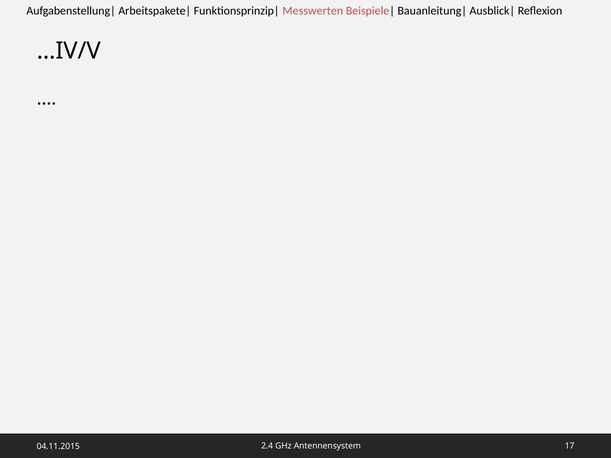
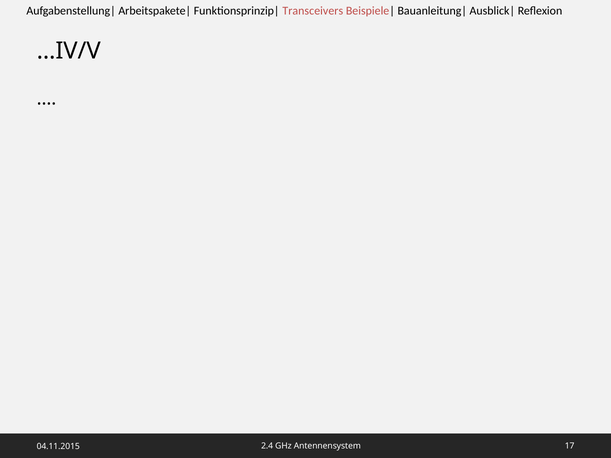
Messwerten: Messwerten -> Transceivers
